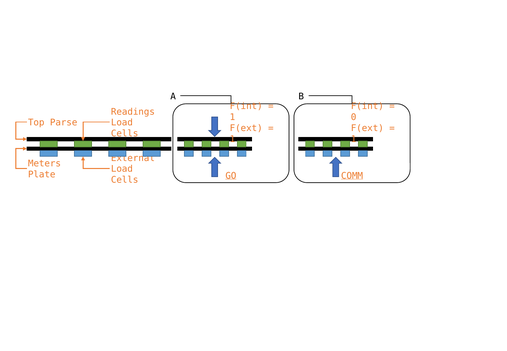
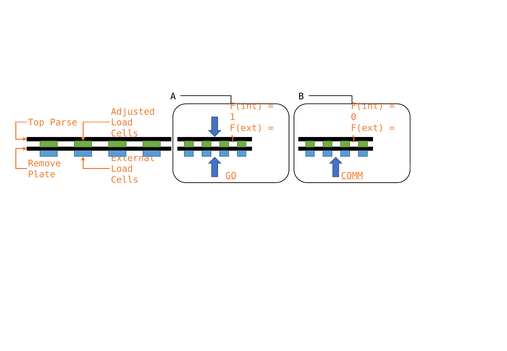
Readings: Readings -> Adjusted
Meters: Meters -> Remove
